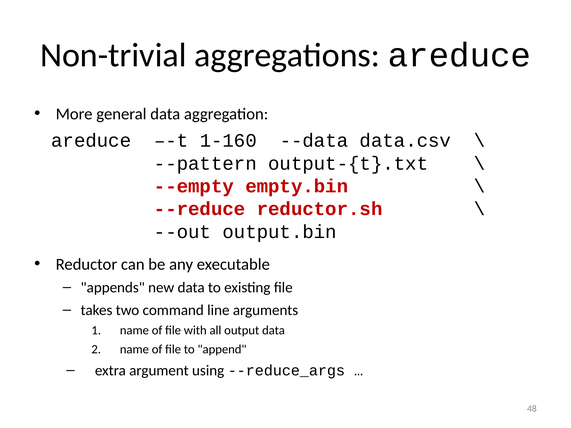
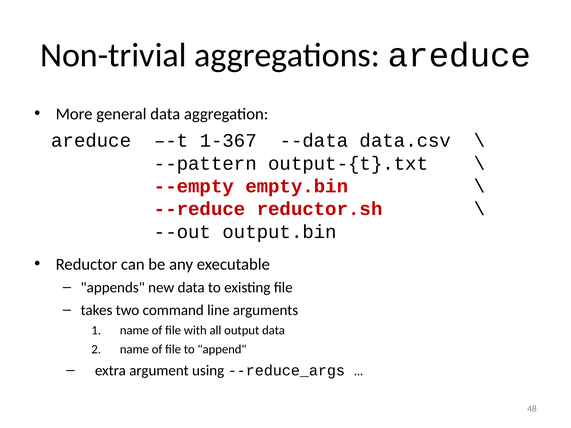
1-160: 1-160 -> 1-367
